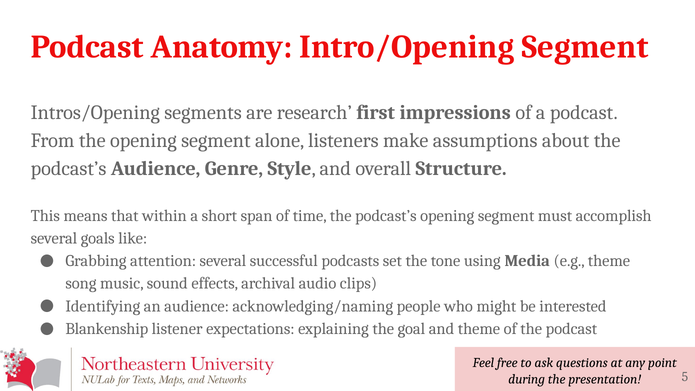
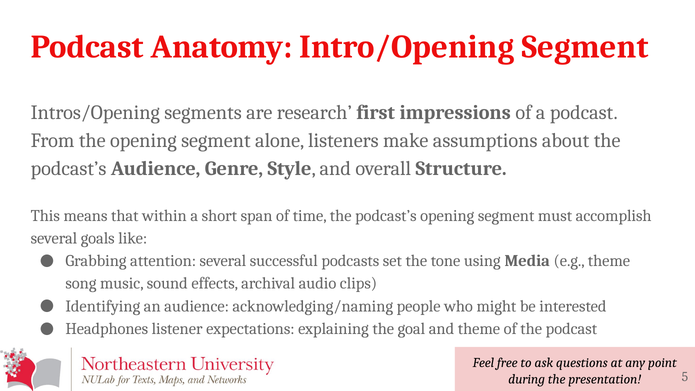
Blankenship: Blankenship -> Headphones
